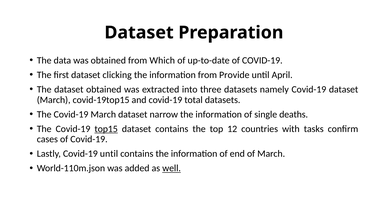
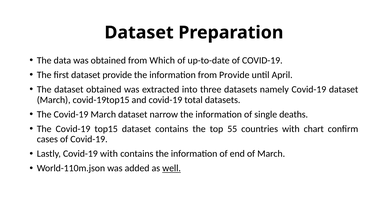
dataset clicking: clicking -> provide
top15 underline: present -> none
12: 12 -> 55
tasks: tasks -> chart
Covid-19 until: until -> with
